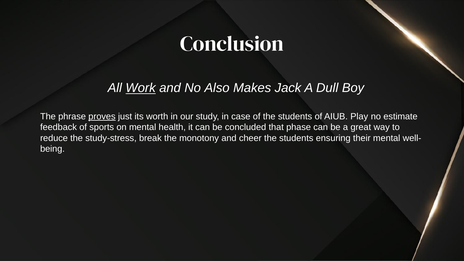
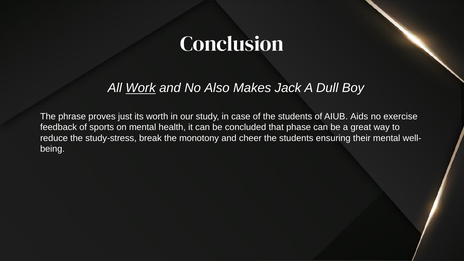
proves underline: present -> none
Play: Play -> Aids
estimate: estimate -> exercise
